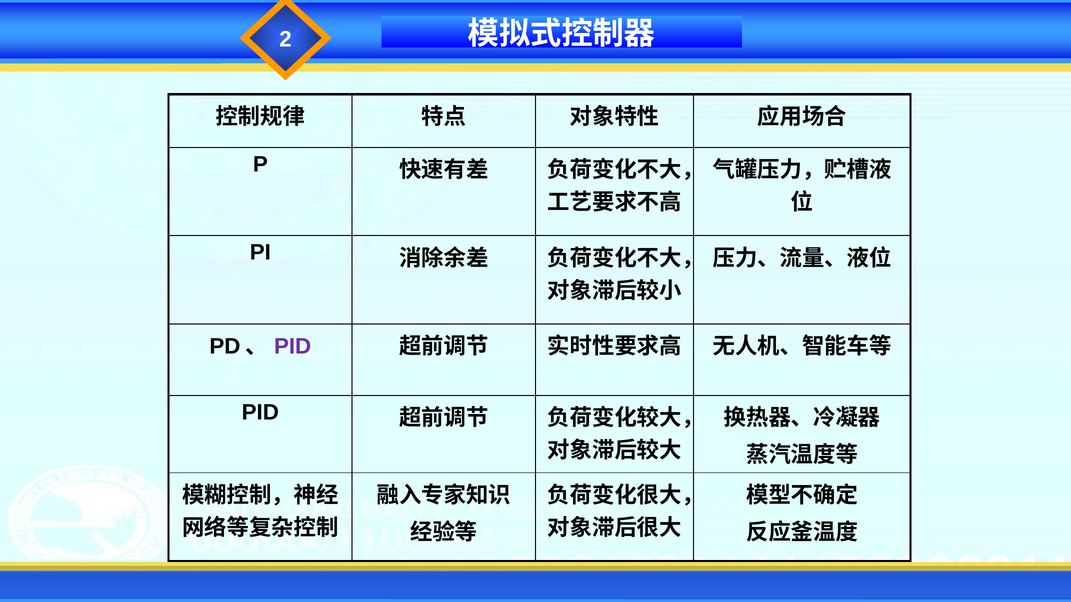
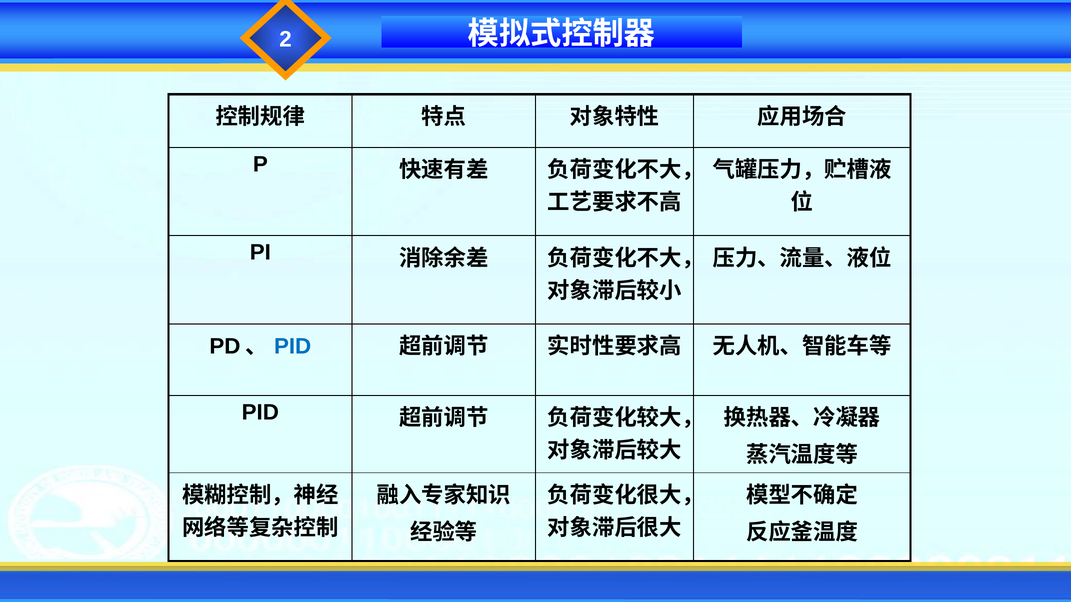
PID at (293, 347) colour: purple -> blue
